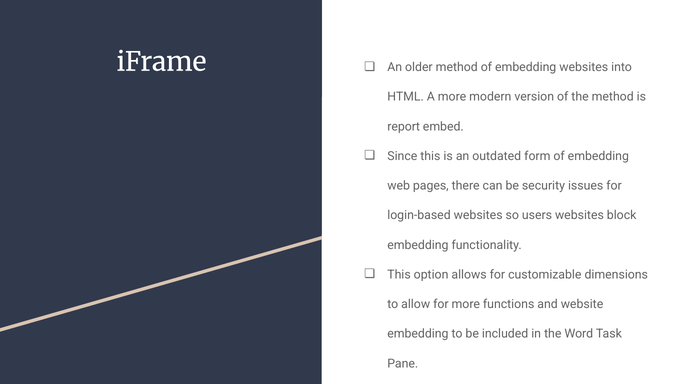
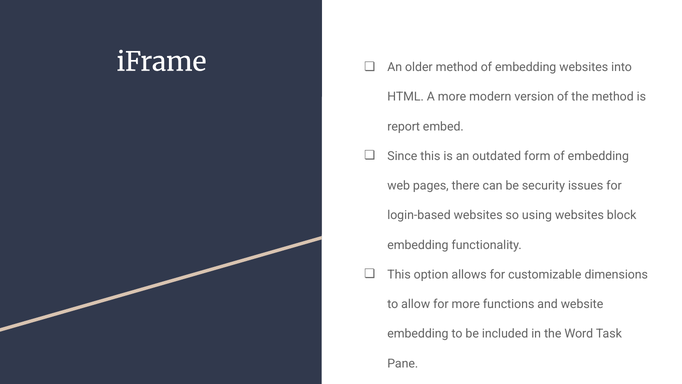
users: users -> using
